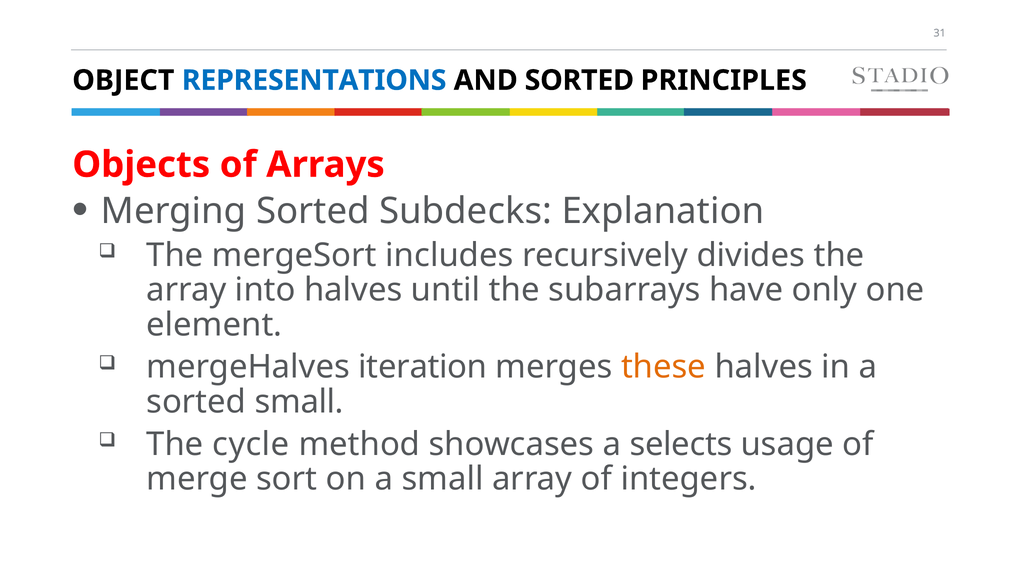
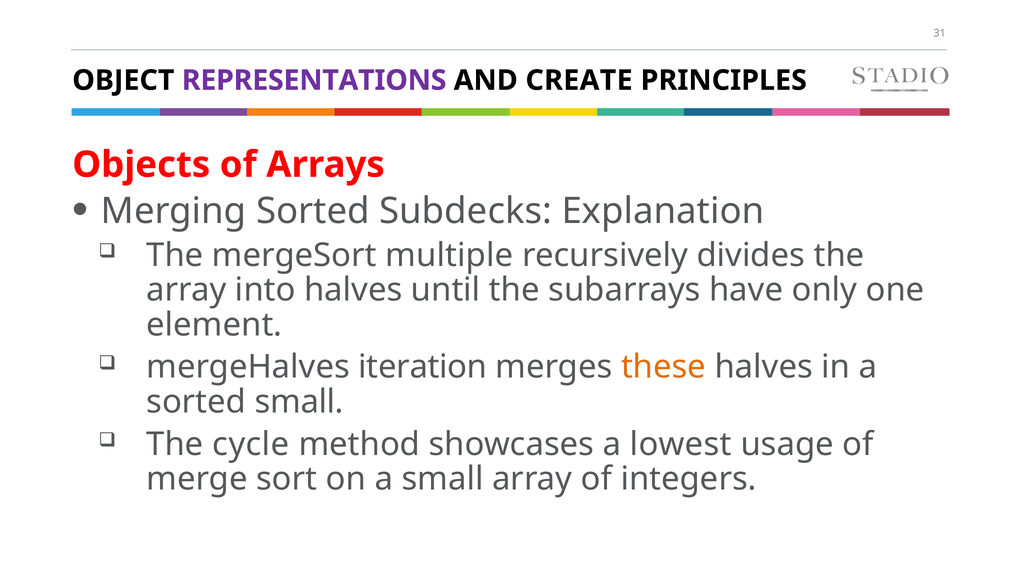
REPRESENTATIONS colour: blue -> purple
AND SORTED: SORTED -> CREATE
includes: includes -> multiple
selects: selects -> lowest
